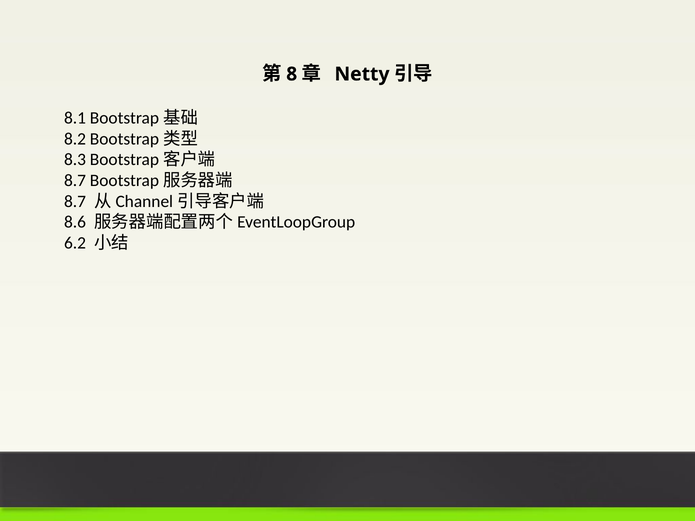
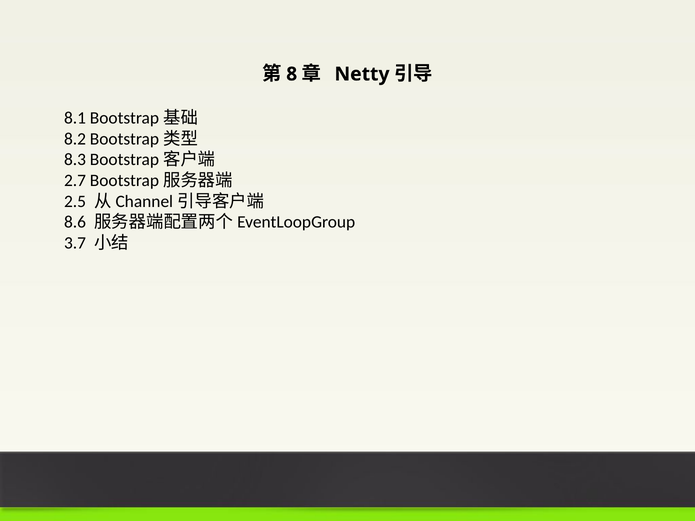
8.7 at (75, 181): 8.7 -> 2.7
8.7 at (75, 202): 8.7 -> 2.5
6.2: 6.2 -> 3.7
